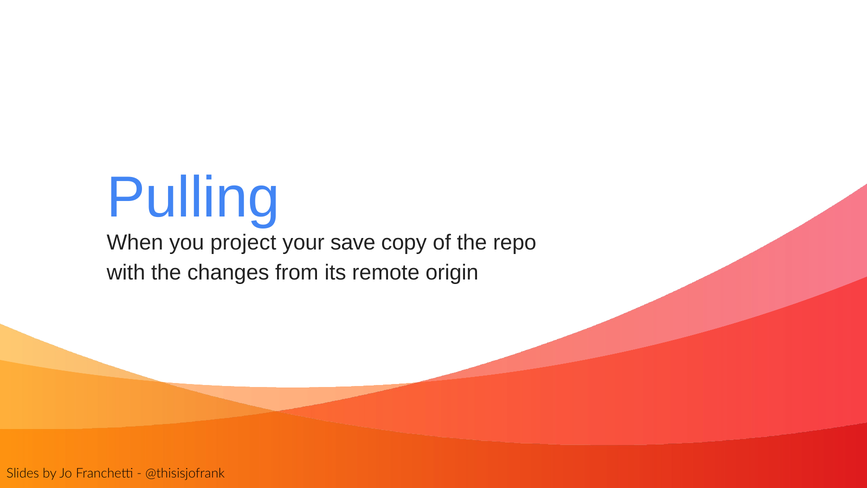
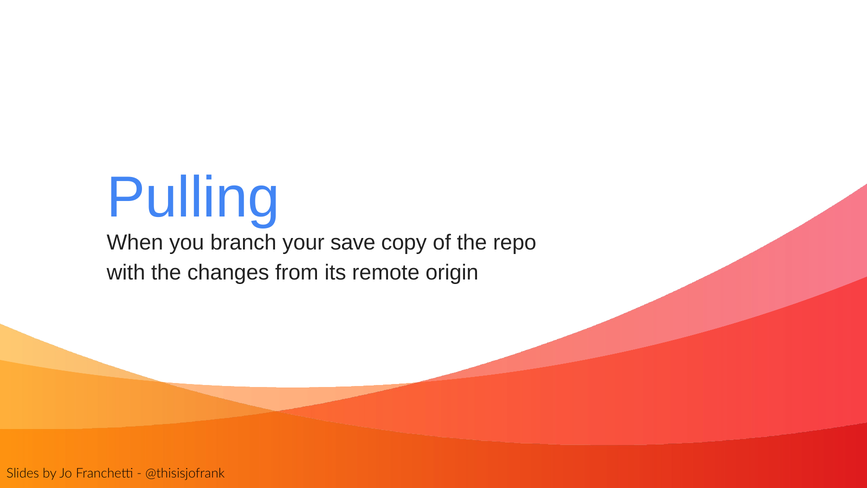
project: project -> branch
